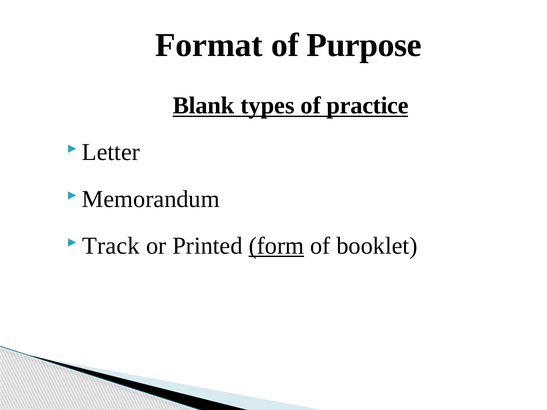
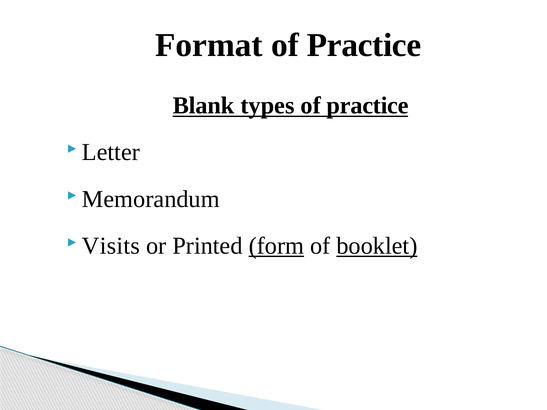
Format of Purpose: Purpose -> Practice
Track: Track -> Visits
booklet underline: none -> present
